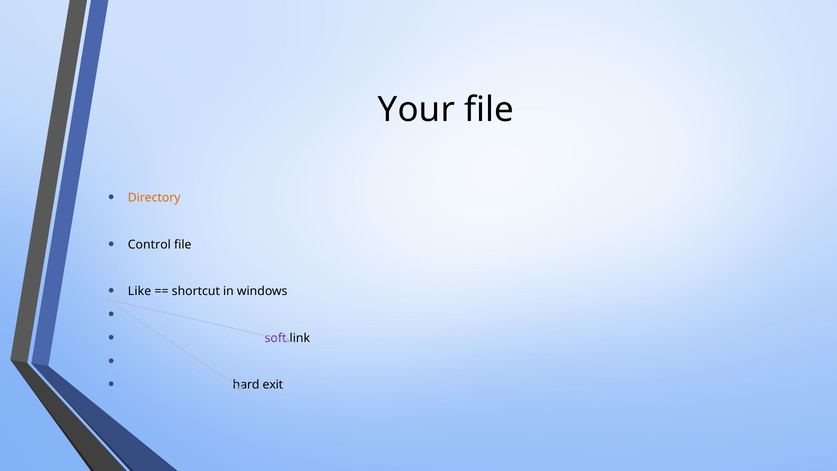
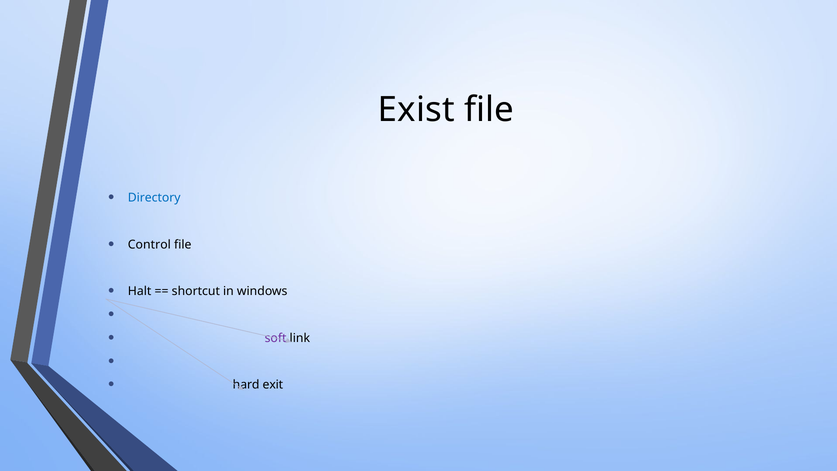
Your: Your -> Exist
Directory colour: orange -> blue
Like: Like -> Halt
